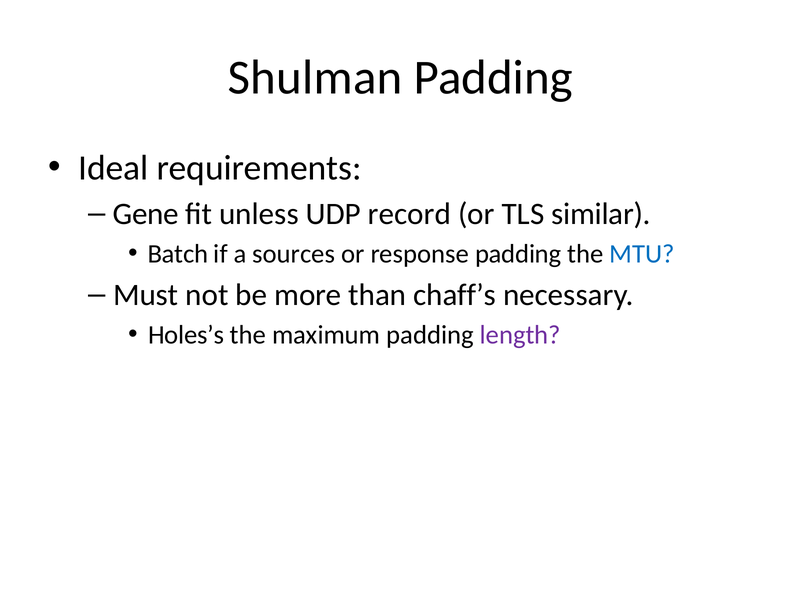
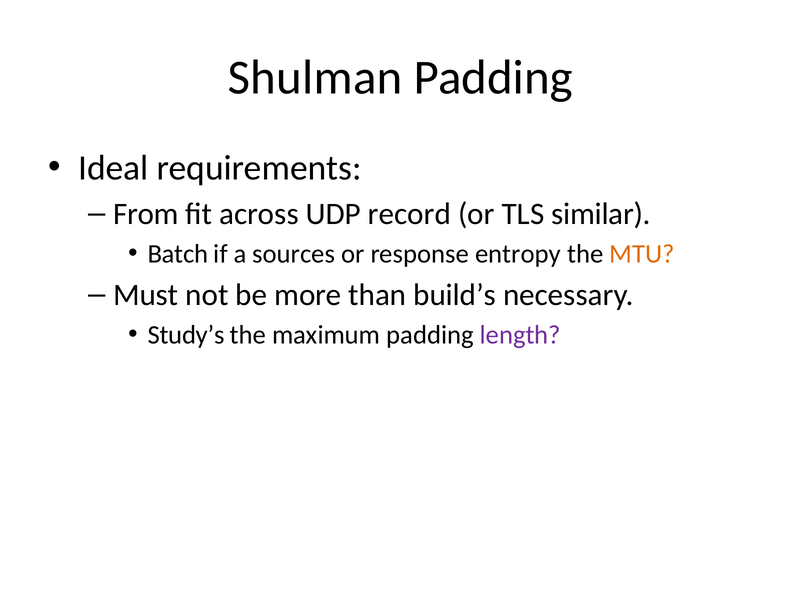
Gene: Gene -> From
unless: unless -> across
response padding: padding -> entropy
MTU colour: blue -> orange
chaff’s: chaff’s -> build’s
Holes’s: Holes’s -> Study’s
